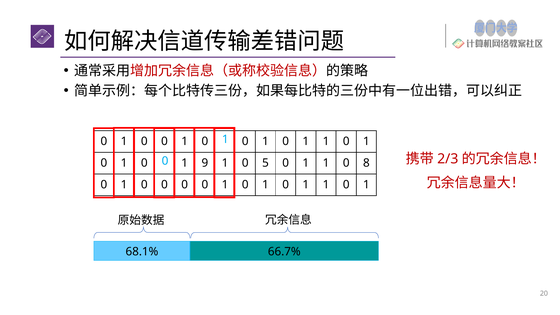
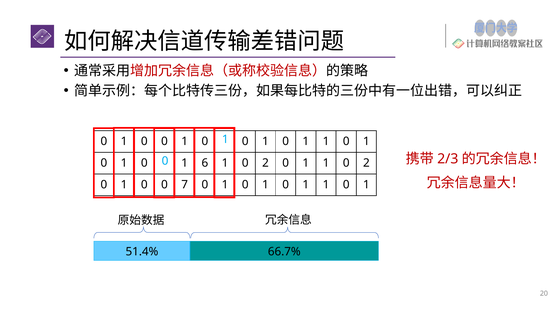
9: 9 -> 6
5 at (265, 163): 5 -> 2
1 1 0 8: 8 -> 2
0 at (185, 185): 0 -> 7
68.1%: 68.1% -> 51.4%
